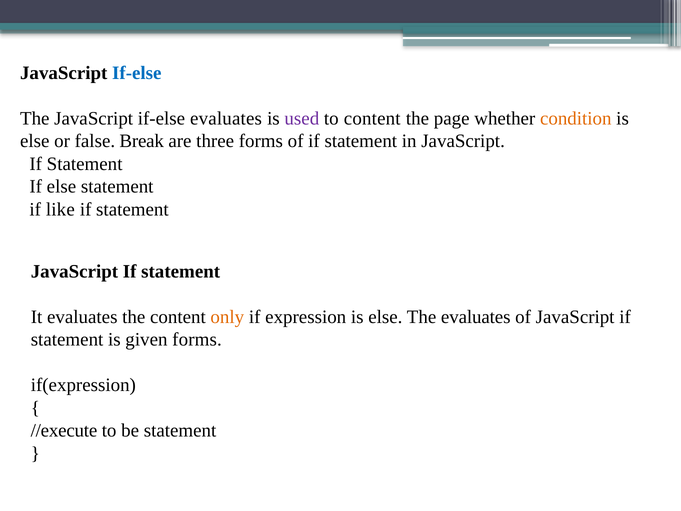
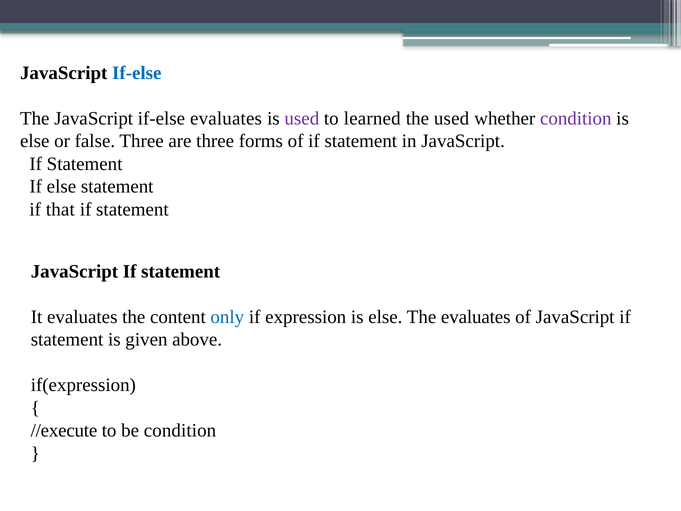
to content: content -> learned
the page: page -> used
condition at (576, 118) colour: orange -> purple
false Break: Break -> Three
like: like -> that
only colour: orange -> blue
given forms: forms -> above
be statement: statement -> condition
